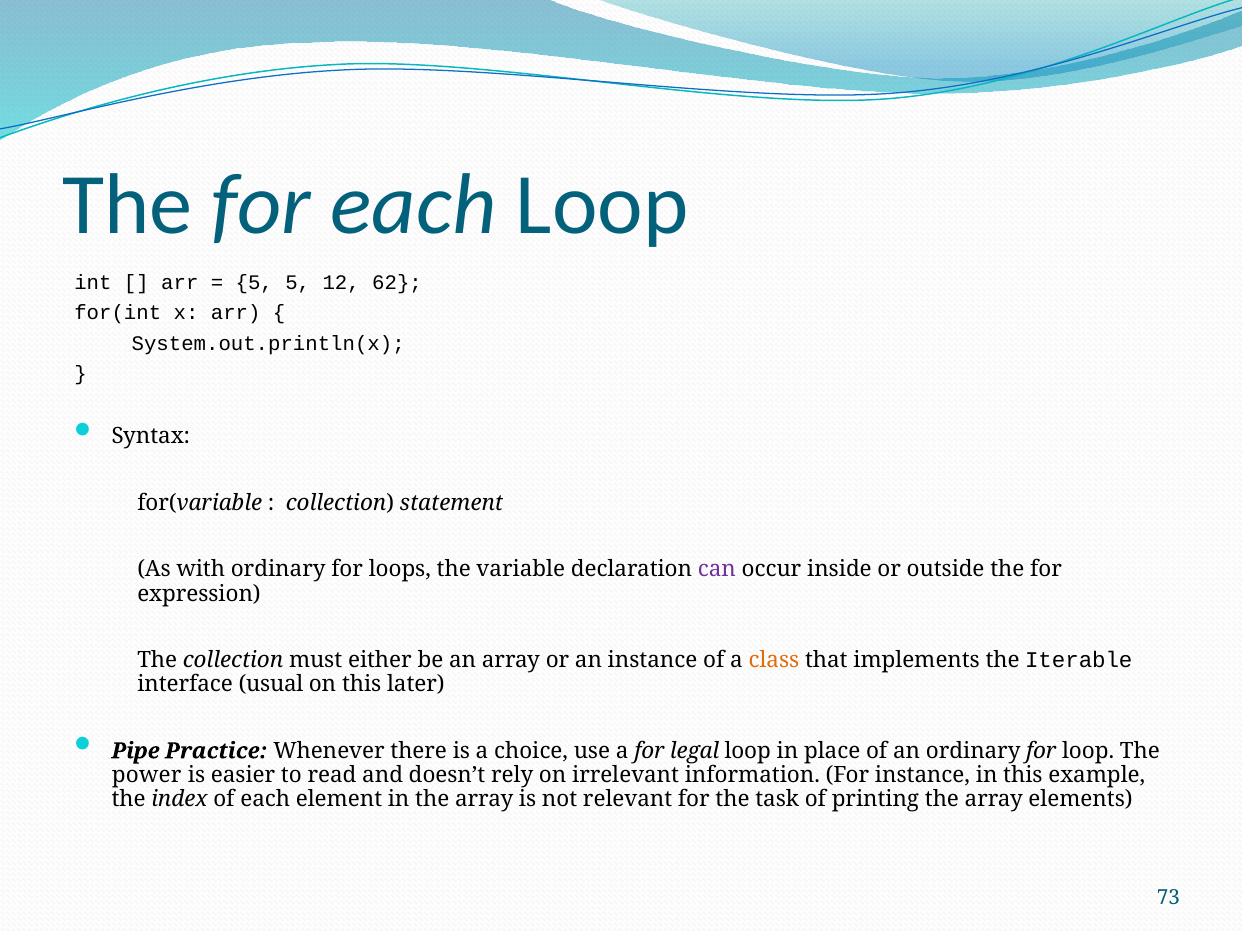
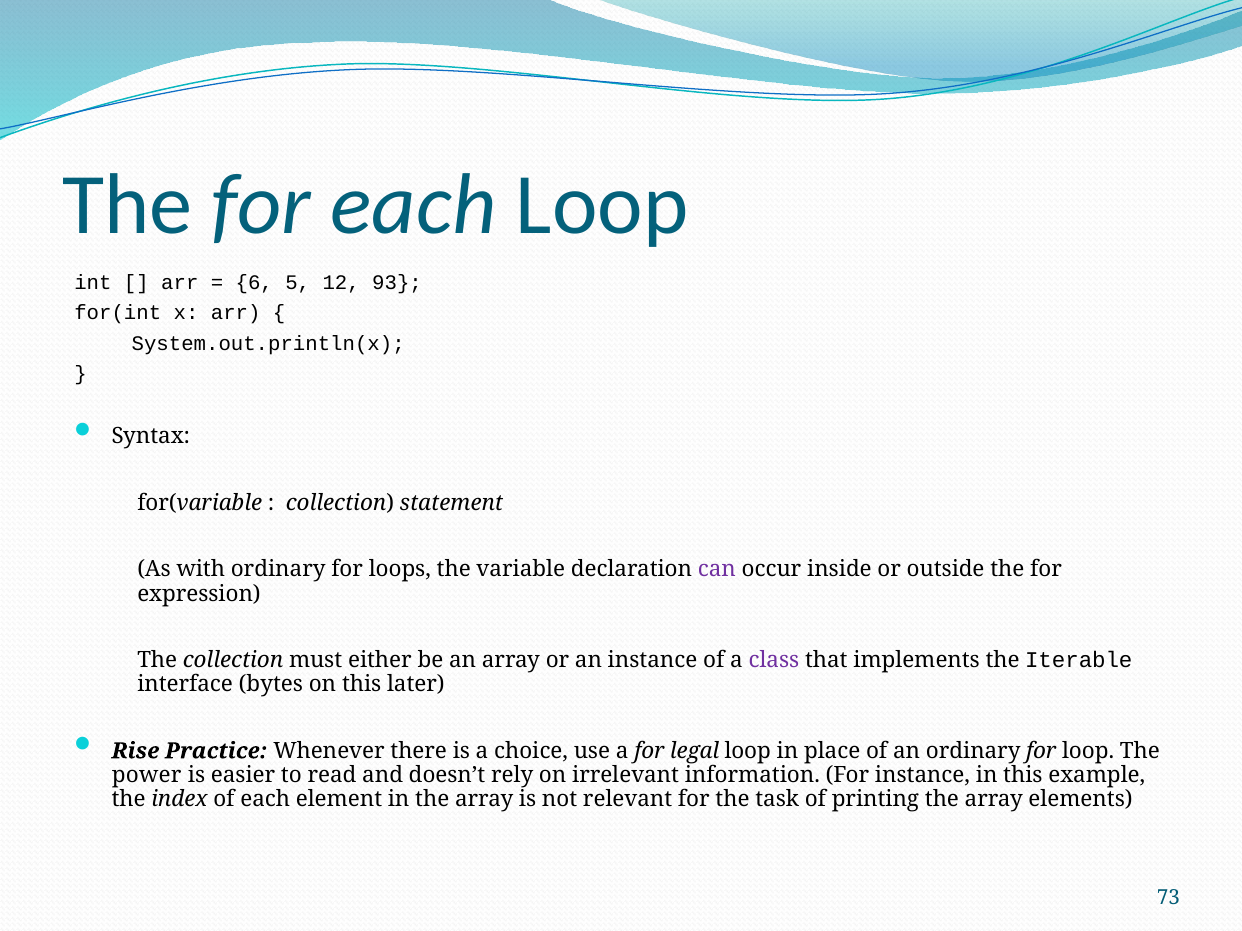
5 at (254, 283): 5 -> 6
62: 62 -> 93
class colour: orange -> purple
usual: usual -> bytes
Pipe: Pipe -> Rise
